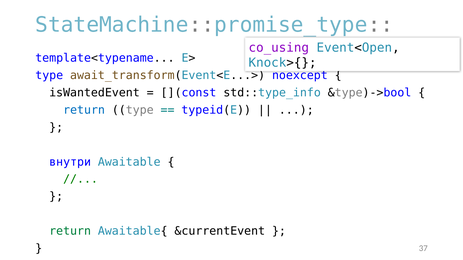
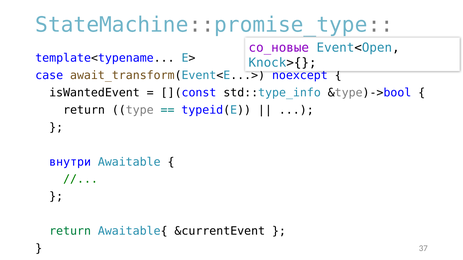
co_using: co_using -> co_новые
type at (49, 76): type -> case
return at (84, 110) colour: blue -> black
